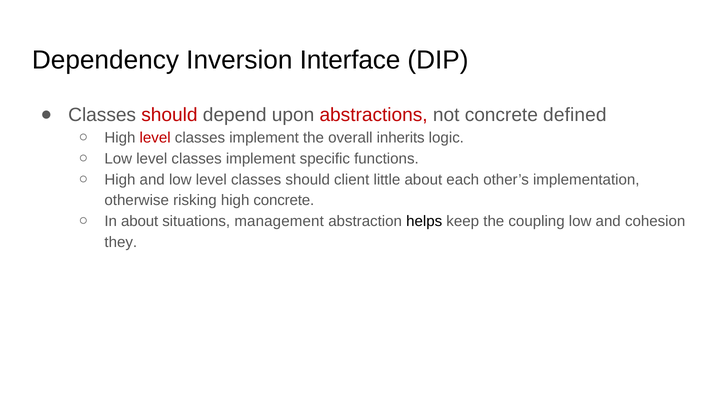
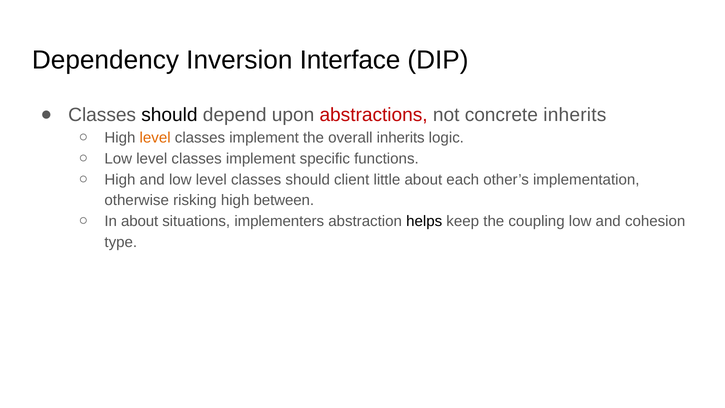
should at (169, 115) colour: red -> black
concrete defined: defined -> inherits
level at (155, 138) colour: red -> orange
high concrete: concrete -> between
management: management -> implementers
they: they -> type
